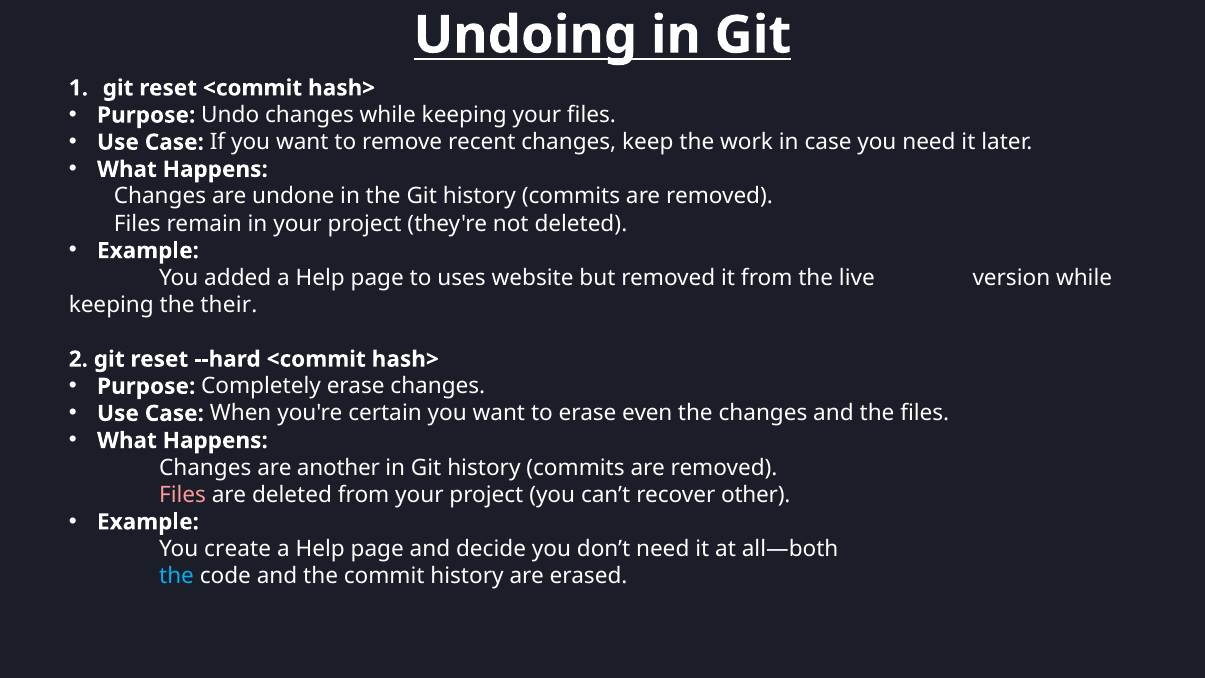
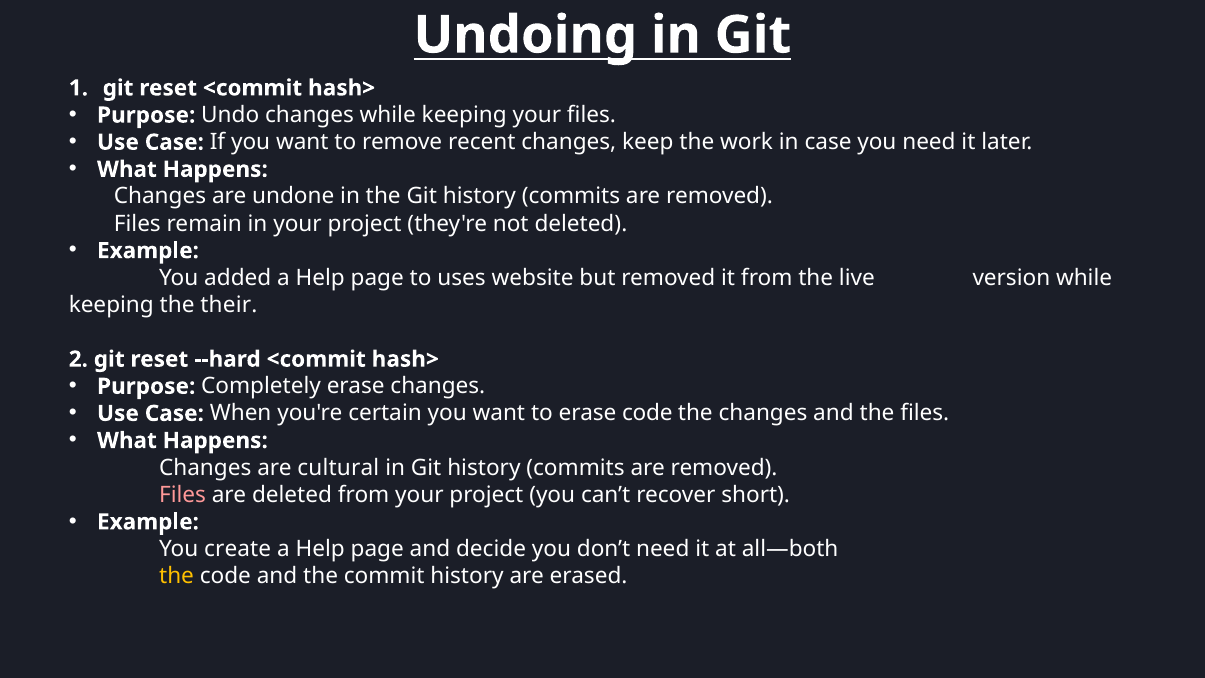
erase even: even -> code
another: another -> cultural
other: other -> short
the at (177, 576) colour: light blue -> yellow
